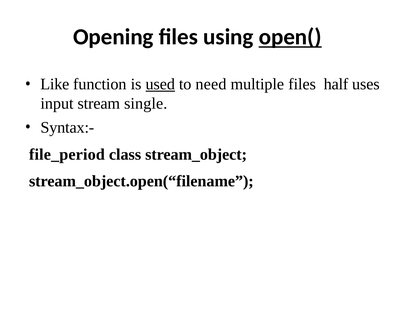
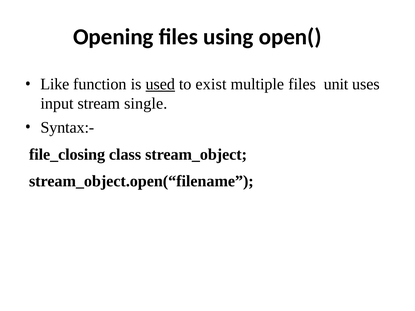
open( underline: present -> none
need: need -> exist
half: half -> unit
file_period: file_period -> file_closing
